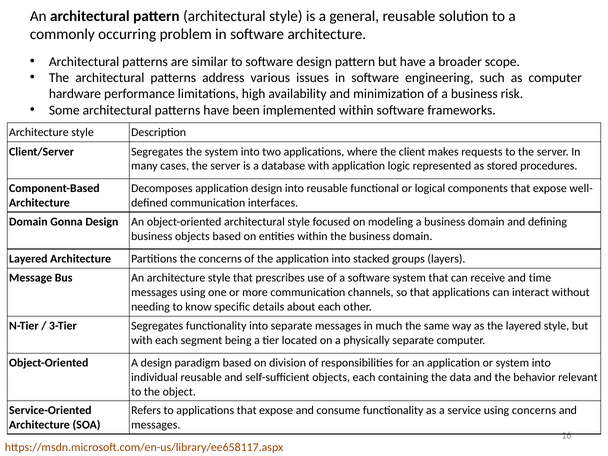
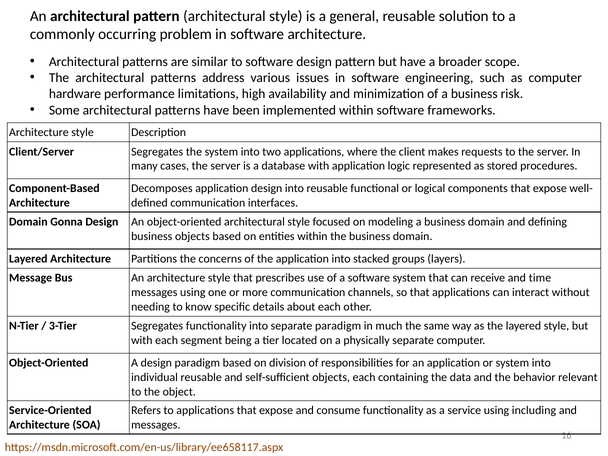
separate messages: messages -> paradigm
using concerns: concerns -> including
